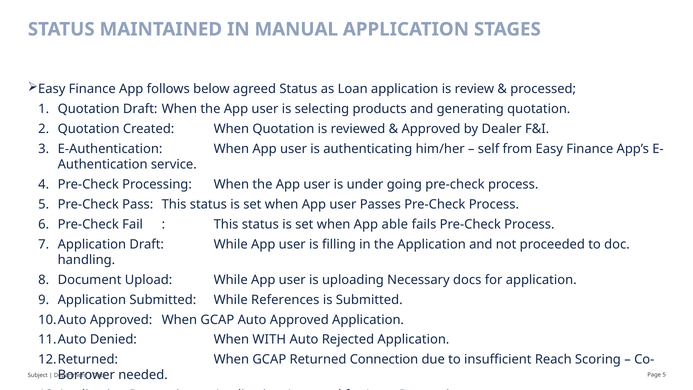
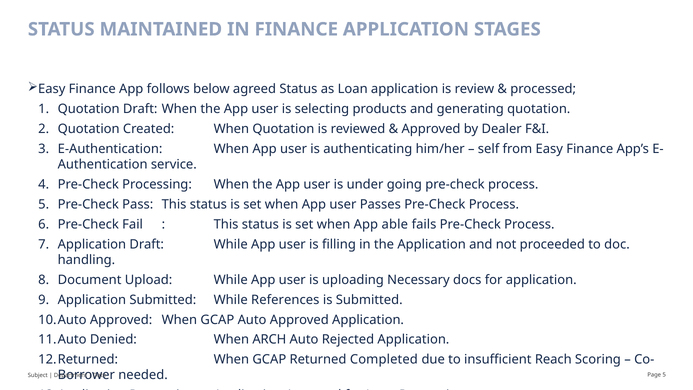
IN MANUAL: MANUAL -> FINANCE
WITH: WITH -> ARCH
Connection: Connection -> Completed
